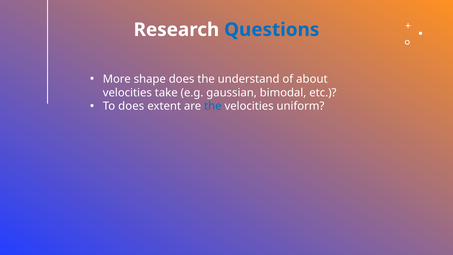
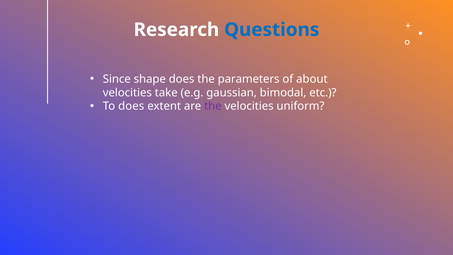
More: More -> Since
understand: understand -> parameters
the at (213, 106) colour: blue -> purple
